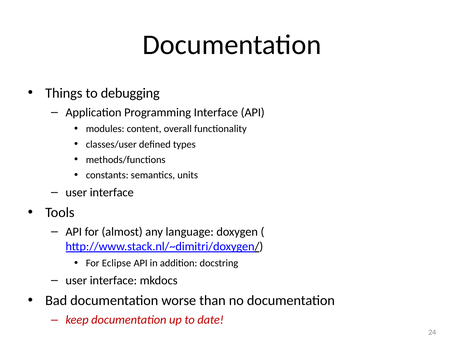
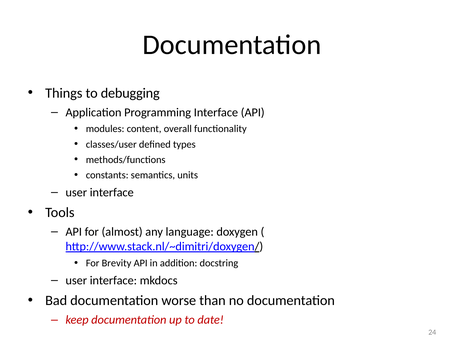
Eclipse: Eclipse -> Brevity
